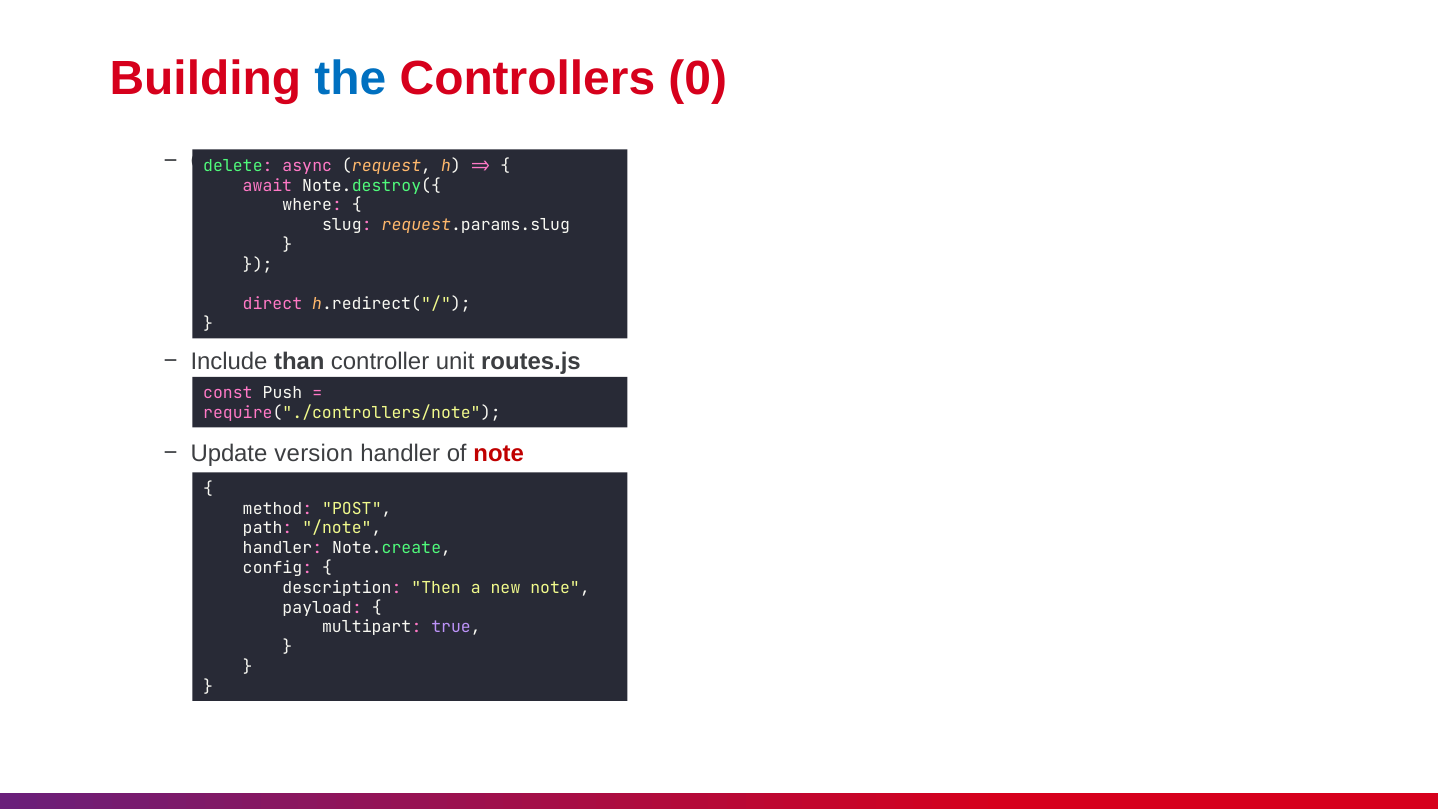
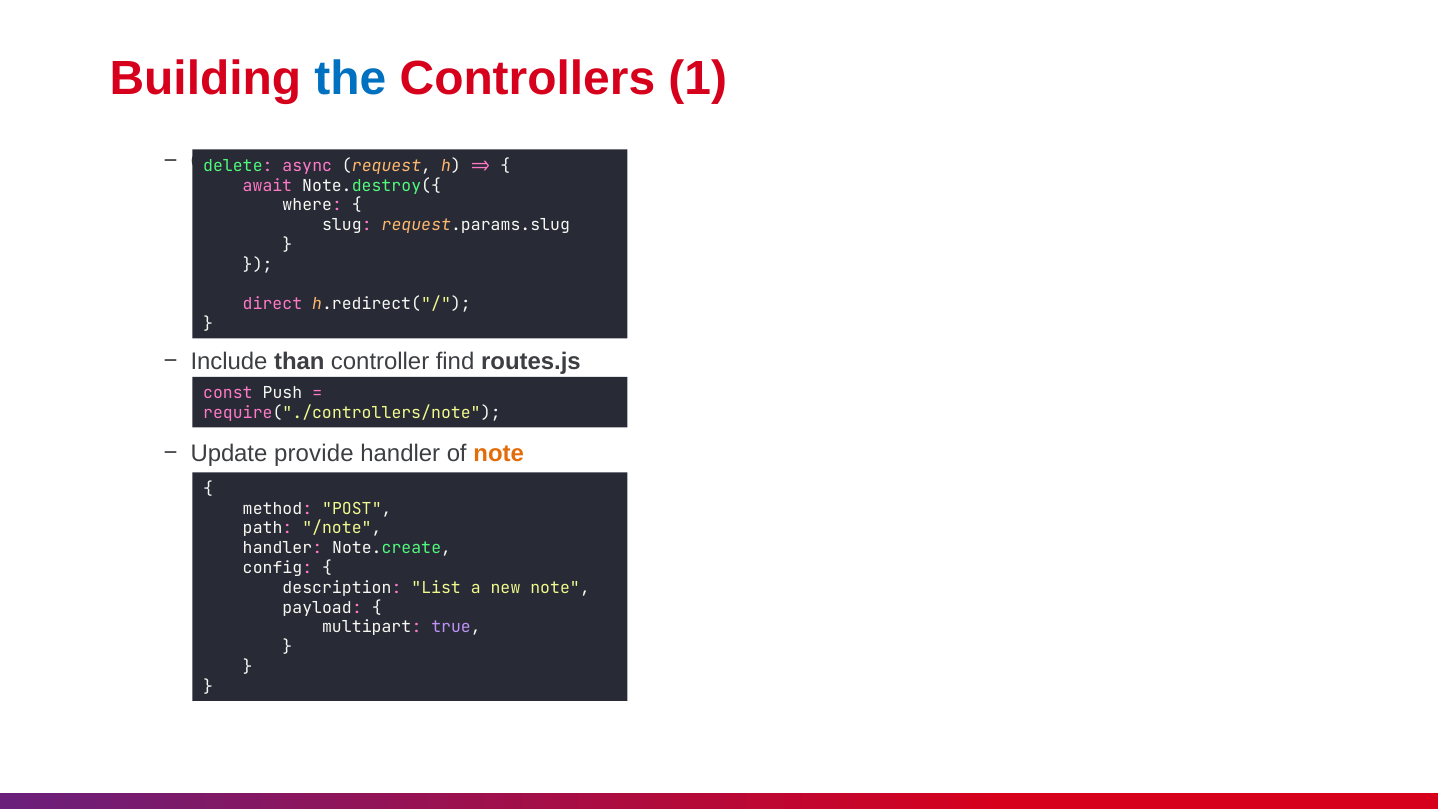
0: 0 -> 1
unit: unit -> find
version: version -> provide
note at (499, 454) colour: red -> orange
Then: Then -> List
